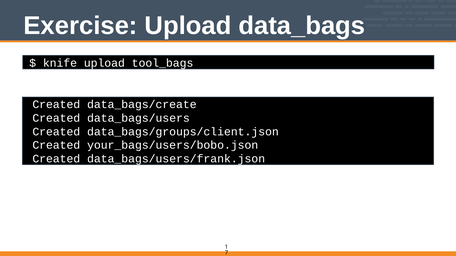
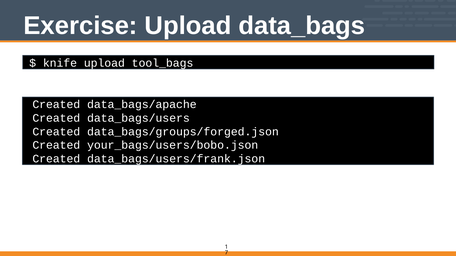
data_bags/create: data_bags/create -> data_bags/apache
data_bags/groups/client.json: data_bags/groups/client.json -> data_bags/groups/forged.json
